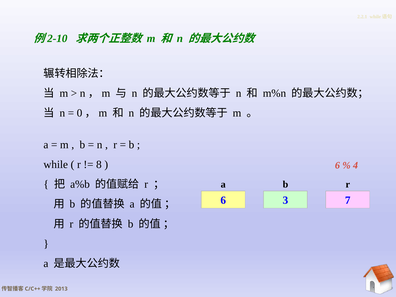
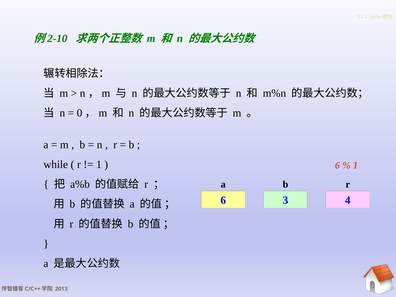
8 at (99, 164): 8 -> 1
4 at (356, 165): 4 -> 1
7: 7 -> 4
